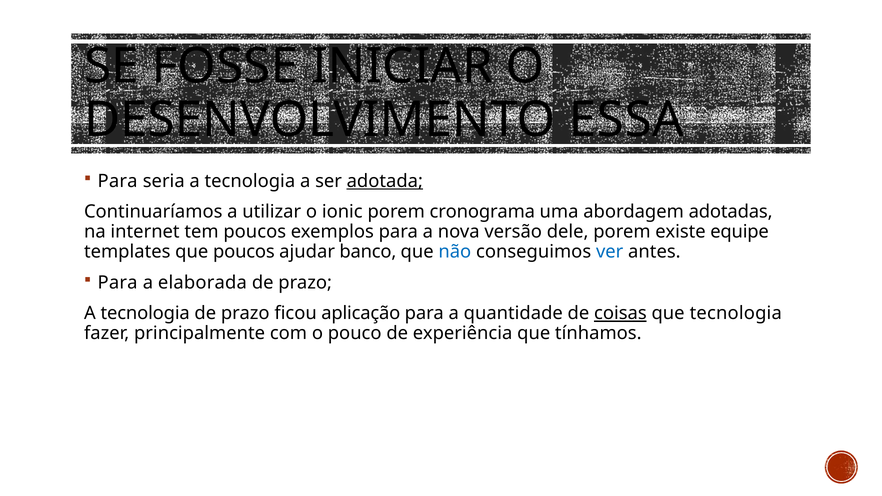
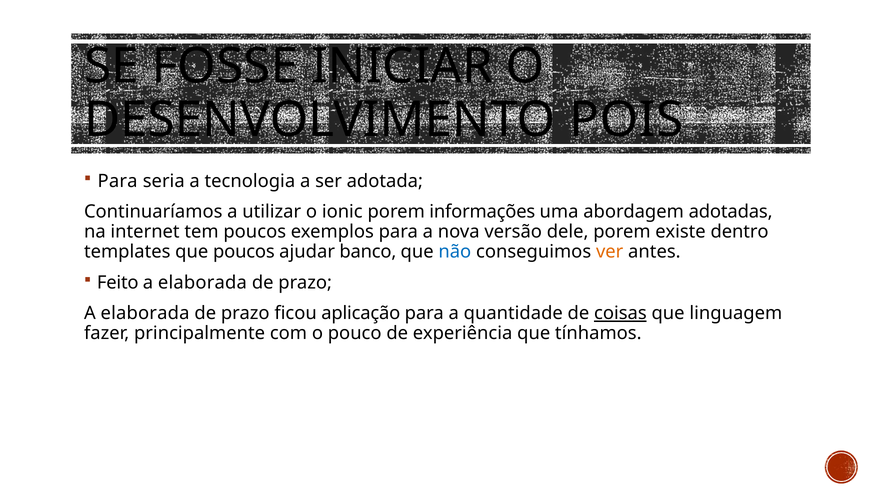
ESSA: ESSA -> POIS
adotada underline: present -> none
cronograma: cronograma -> informações
equipe: equipe -> dentro
ver colour: blue -> orange
Para at (118, 283): Para -> Feito
tecnologia at (145, 313): tecnologia -> elaborada
que tecnologia: tecnologia -> linguagem
